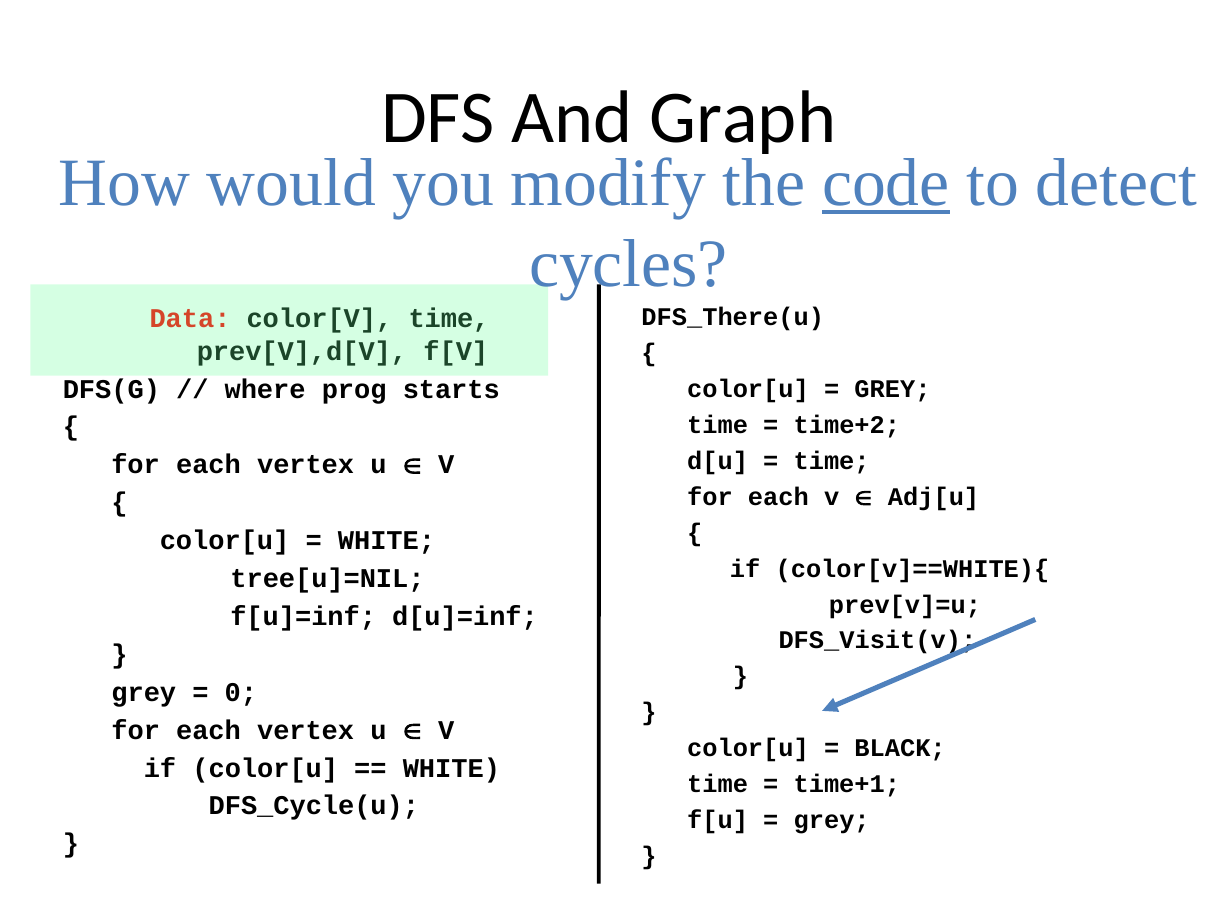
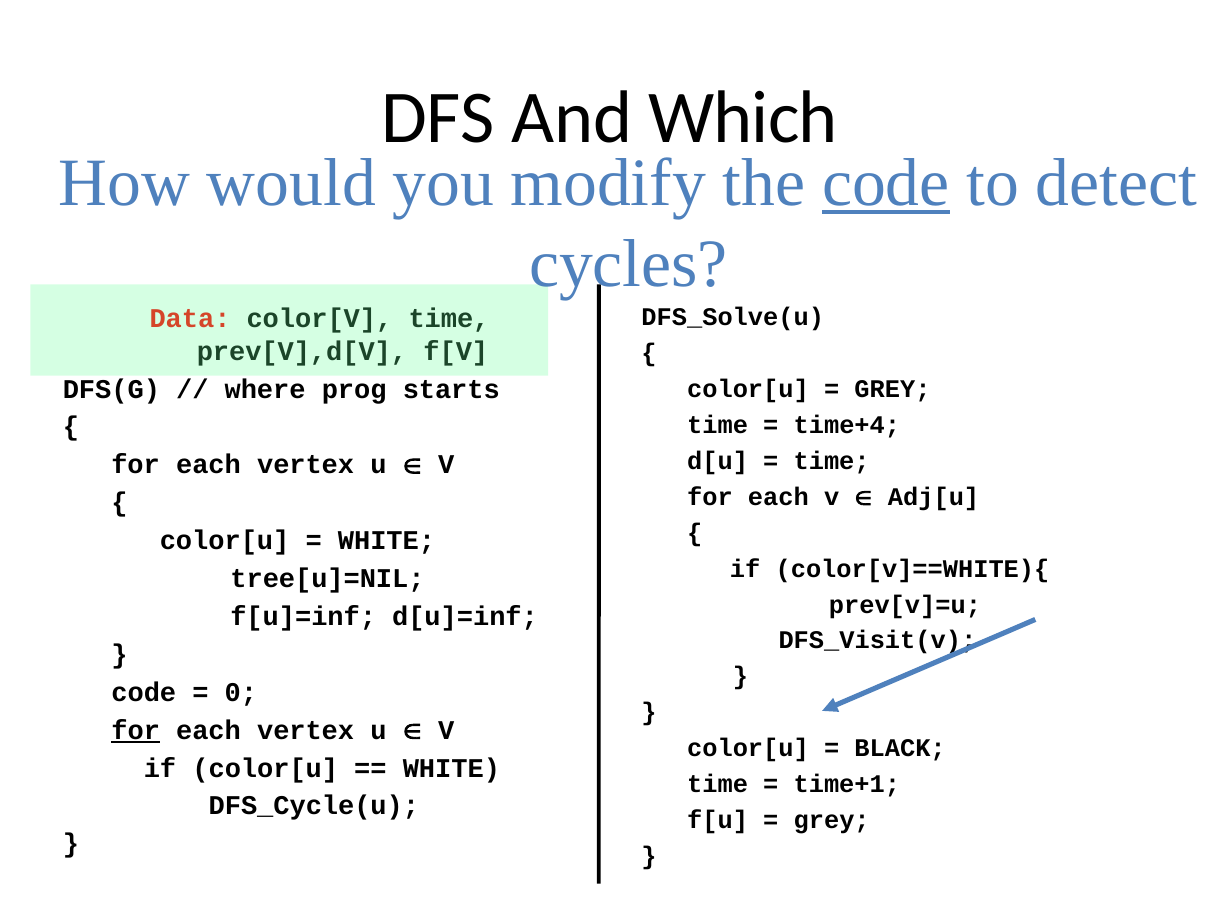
Graph: Graph -> Which
DFS_There(u: DFS_There(u -> DFS_Solve(u
time+2: time+2 -> time+4
grey at (144, 692): grey -> code
for at (136, 730) underline: none -> present
